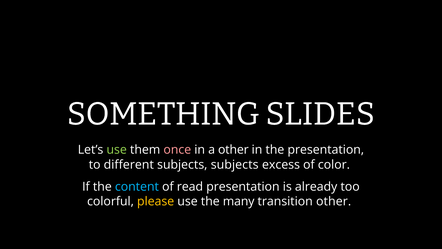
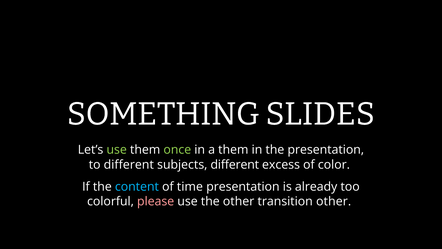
once colour: pink -> light green
a other: other -> them
subjects subjects: subjects -> different
read: read -> time
please colour: yellow -> pink
the many: many -> other
